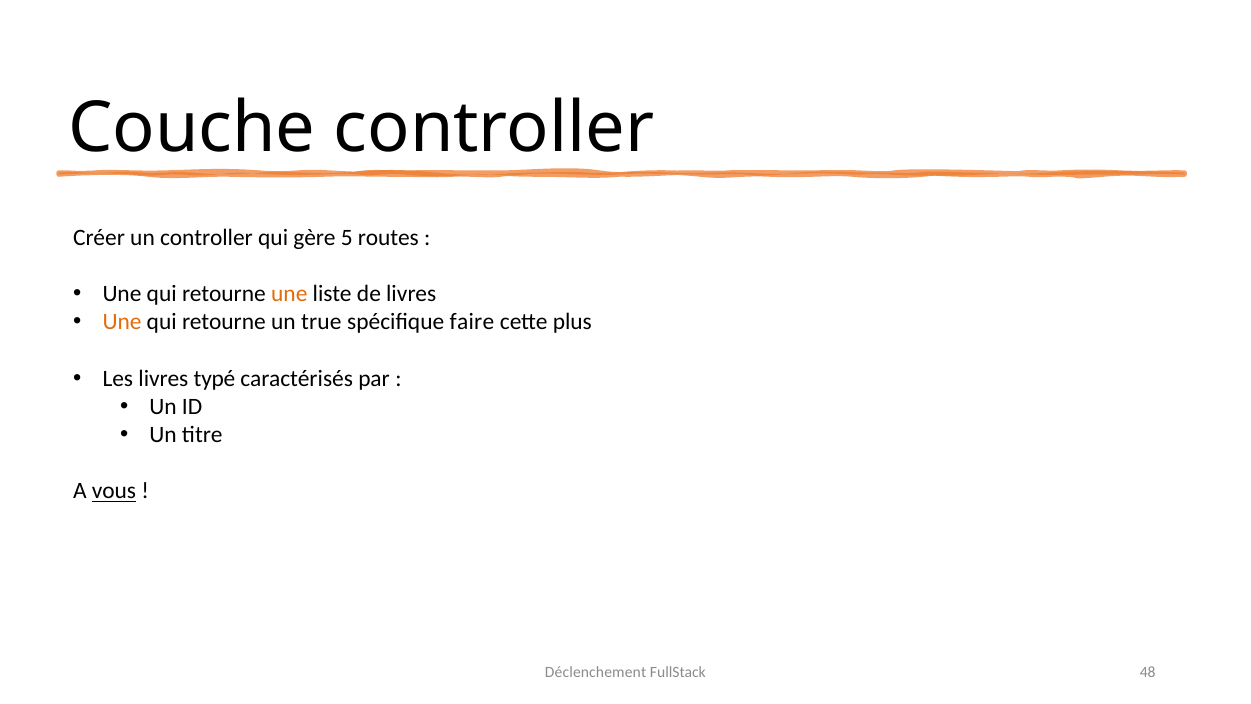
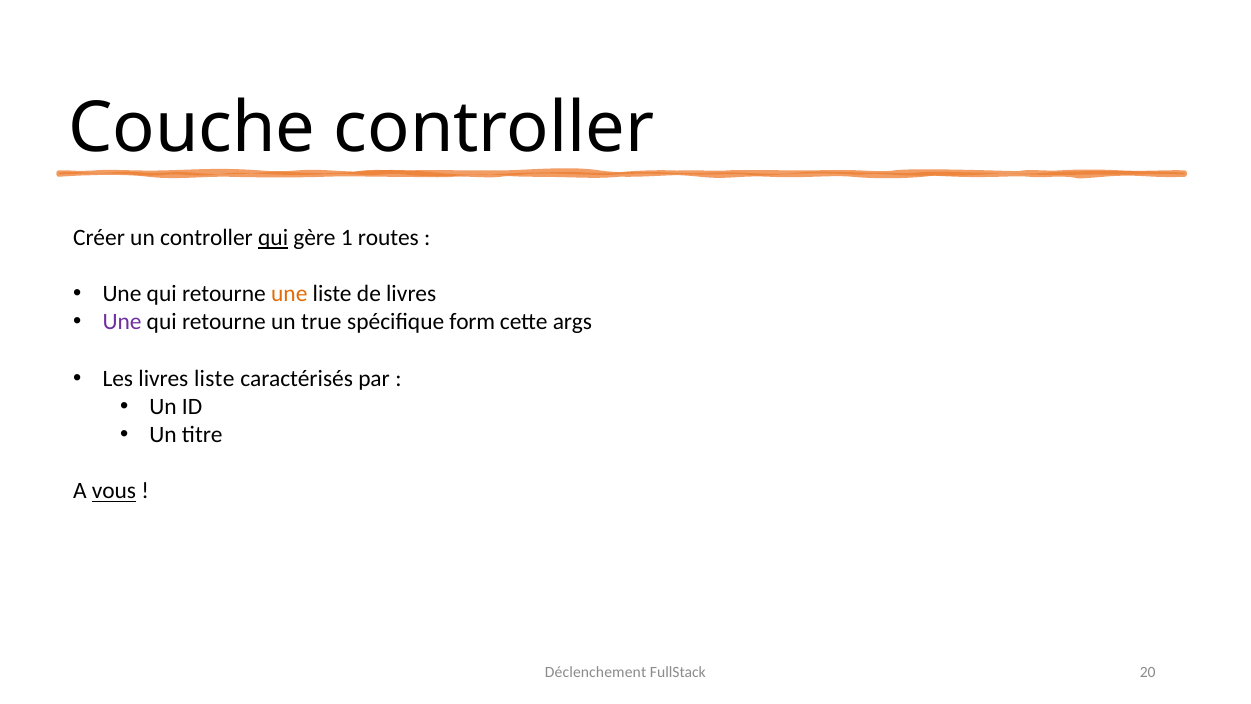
qui at (273, 238) underline: none -> present
5: 5 -> 1
Une at (122, 322) colour: orange -> purple
faire: faire -> form
plus: plus -> args
livres typé: typé -> liste
48: 48 -> 20
